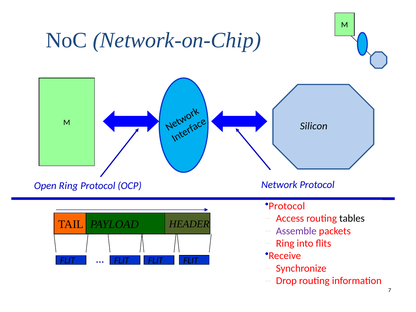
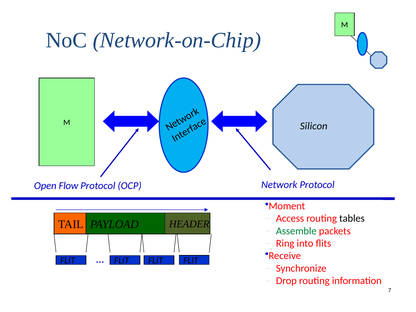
Open Ring: Ring -> Flow
Protocol at (287, 206): Protocol -> Moment
Assemble colour: purple -> green
